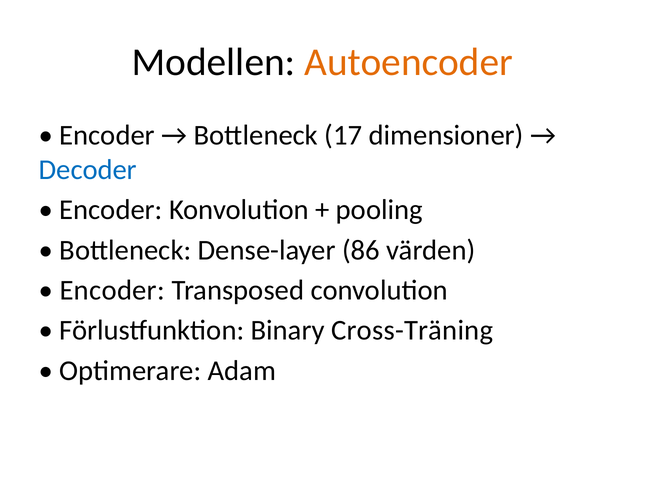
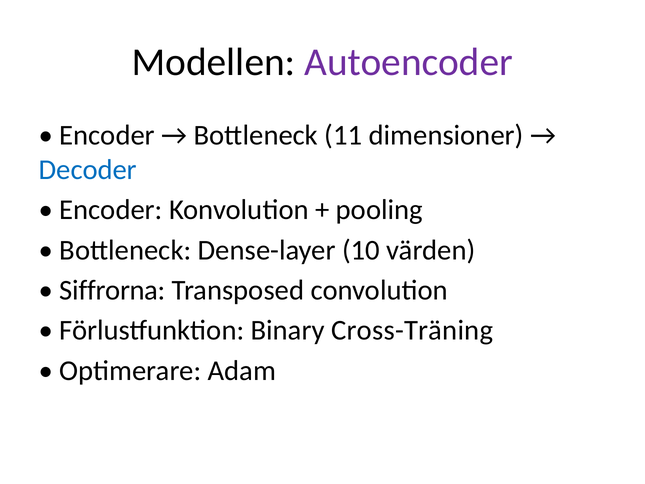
Autoencoder colour: orange -> purple
17: 17 -> 11
86: 86 -> 10
Encoder at (112, 290): Encoder -> Siffrorna
